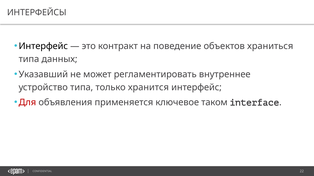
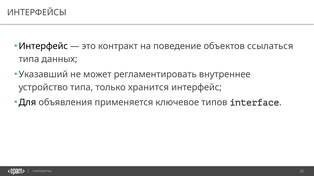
храниться: храниться -> ссылаться
Для colour: red -> black
таком: таком -> типов
